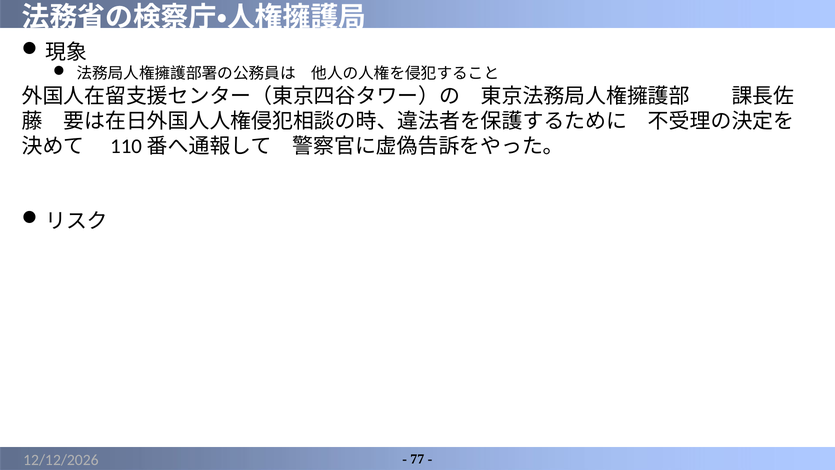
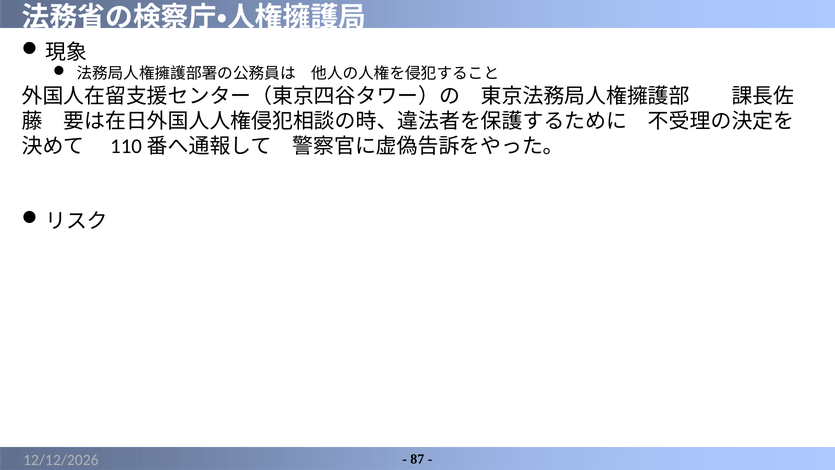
77: 77 -> 87
